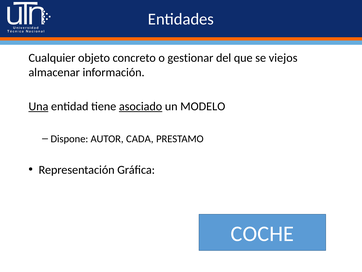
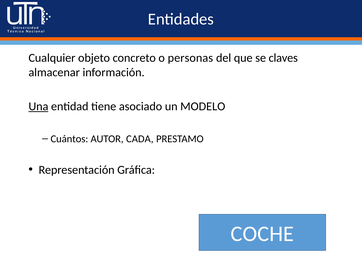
gestionar: gestionar -> personas
viejos: viejos -> claves
asociado underline: present -> none
Dispone: Dispone -> Cuántos
